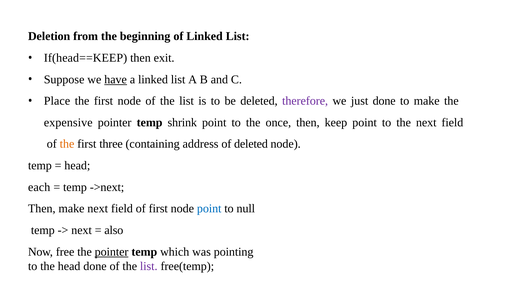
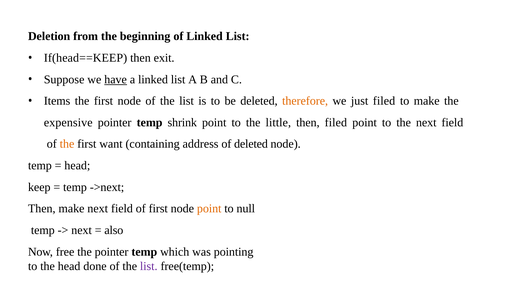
Place: Place -> Items
therefore colour: purple -> orange
just done: done -> filed
once: once -> little
then keep: keep -> filed
three: three -> want
each: each -> keep
point at (209, 208) colour: blue -> orange
pointer at (112, 251) underline: present -> none
